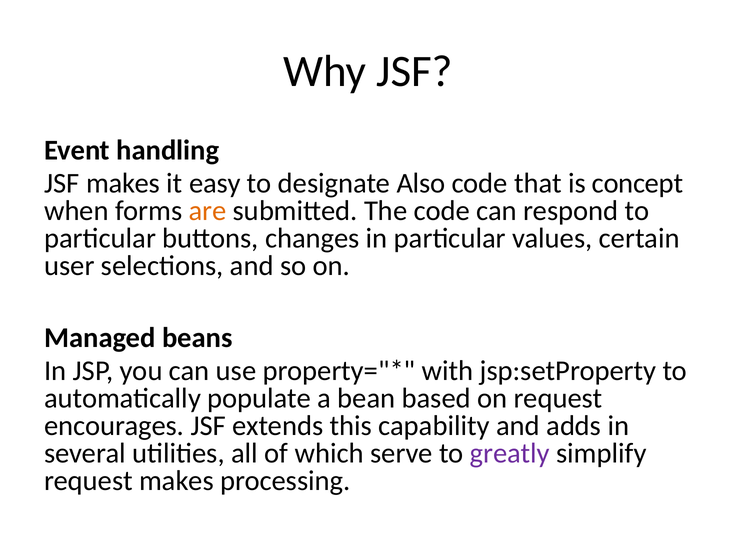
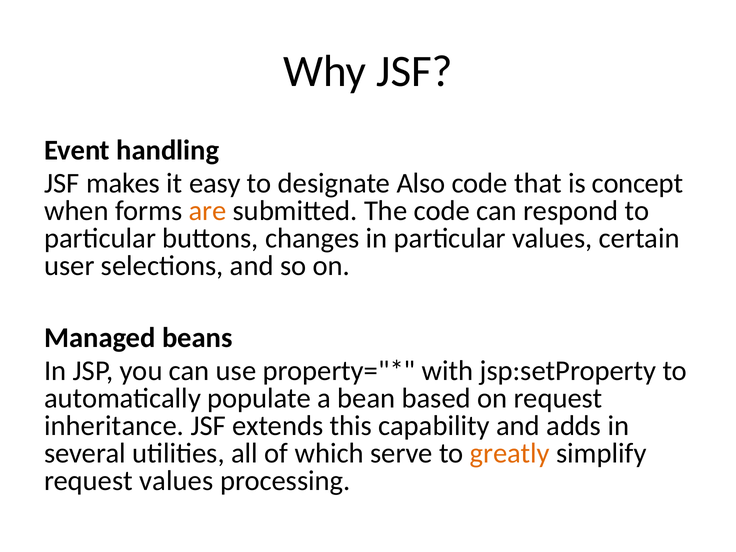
encourages: encourages -> inheritance
greatly colour: purple -> orange
request makes: makes -> values
